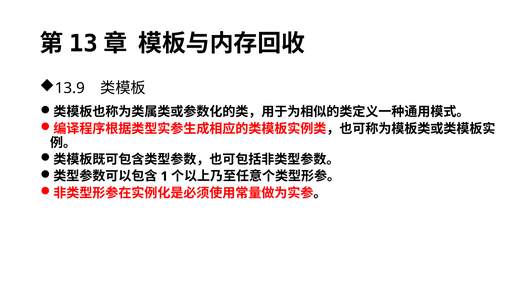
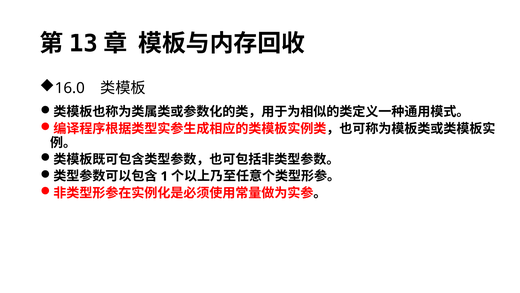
13.9: 13.9 -> 16.0
